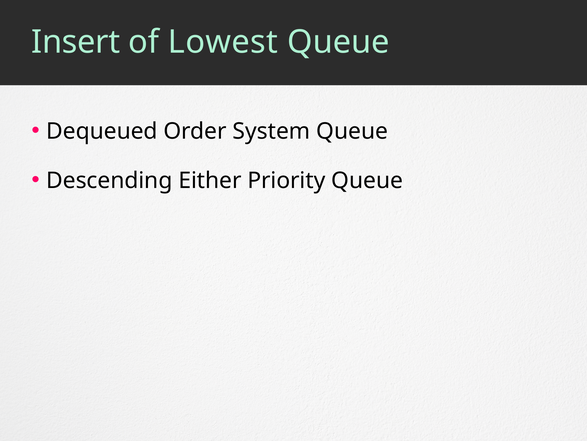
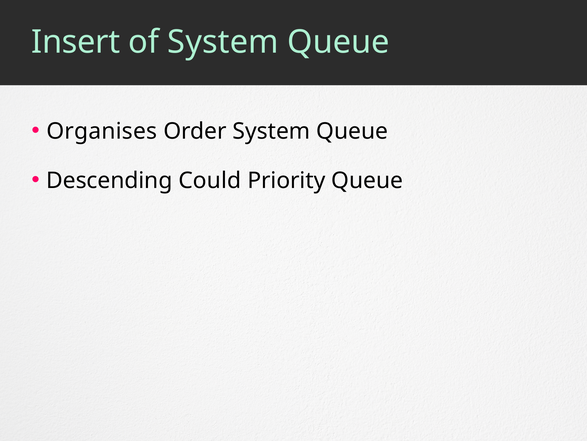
of Lowest: Lowest -> System
Dequeued: Dequeued -> Organises
Either: Either -> Could
